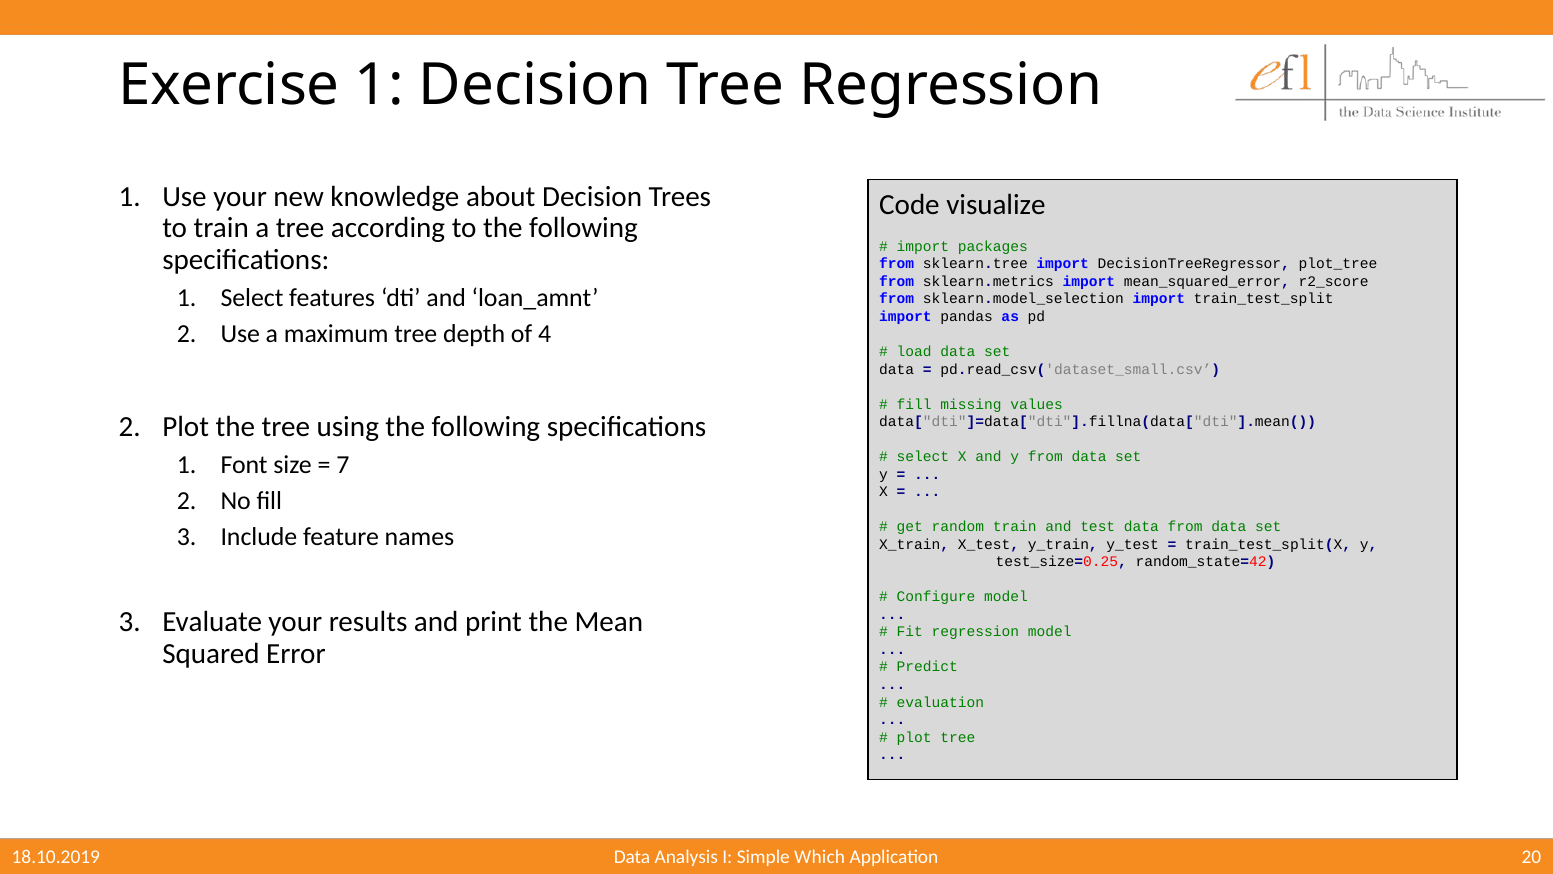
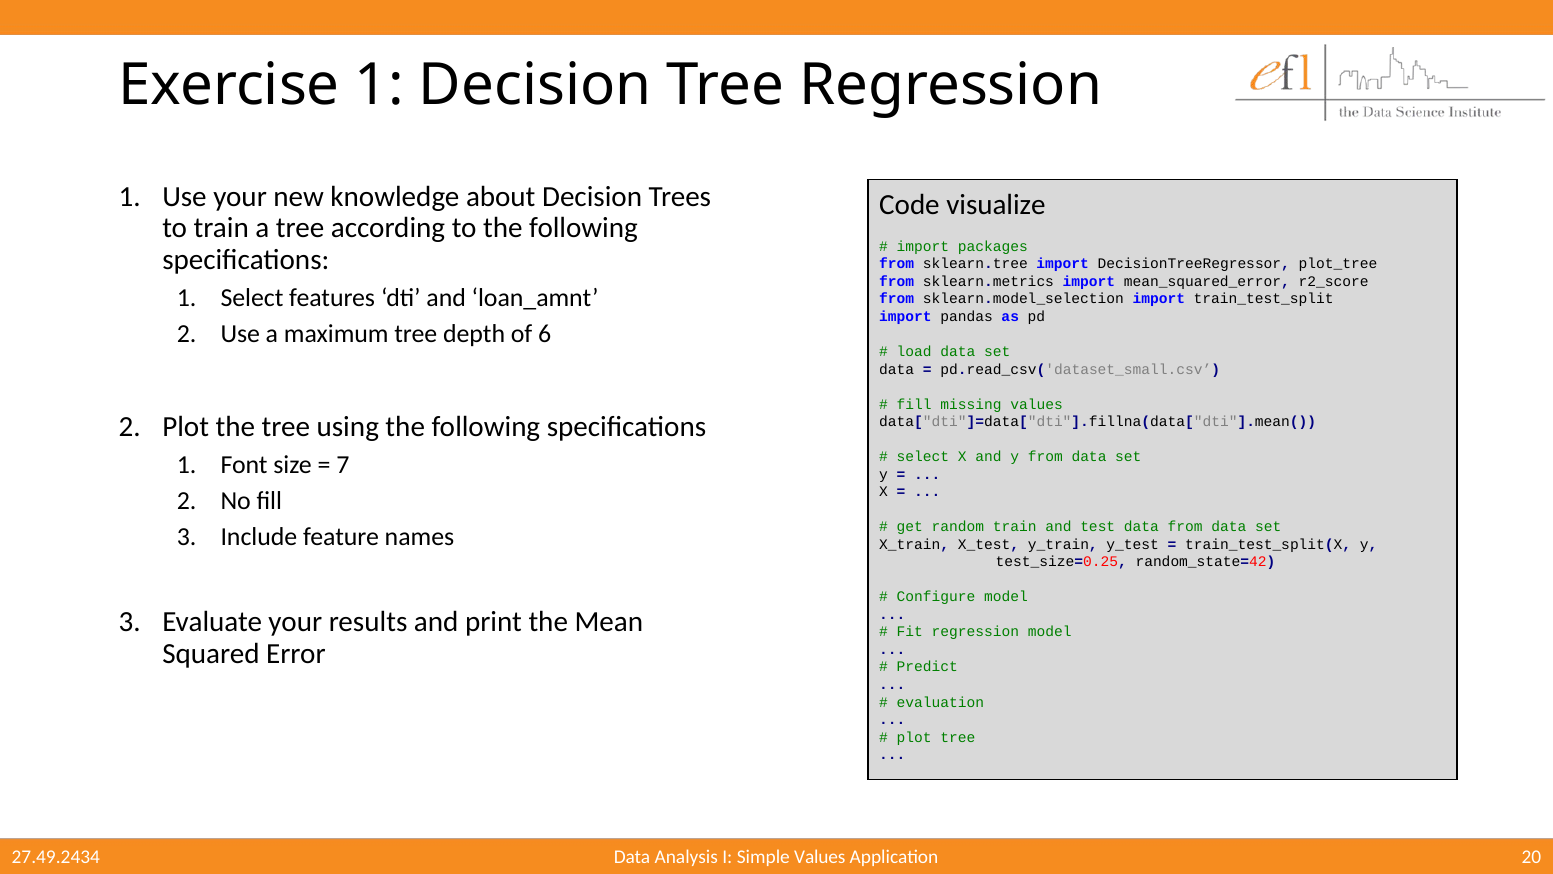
4: 4 -> 6
Simple Which: Which -> Values
18.10.2019: 18.10.2019 -> 27.49.2434
